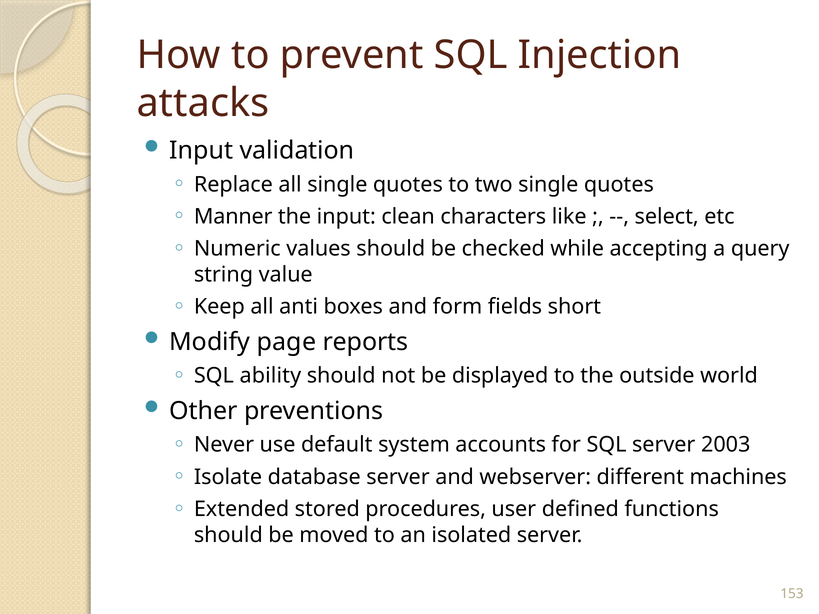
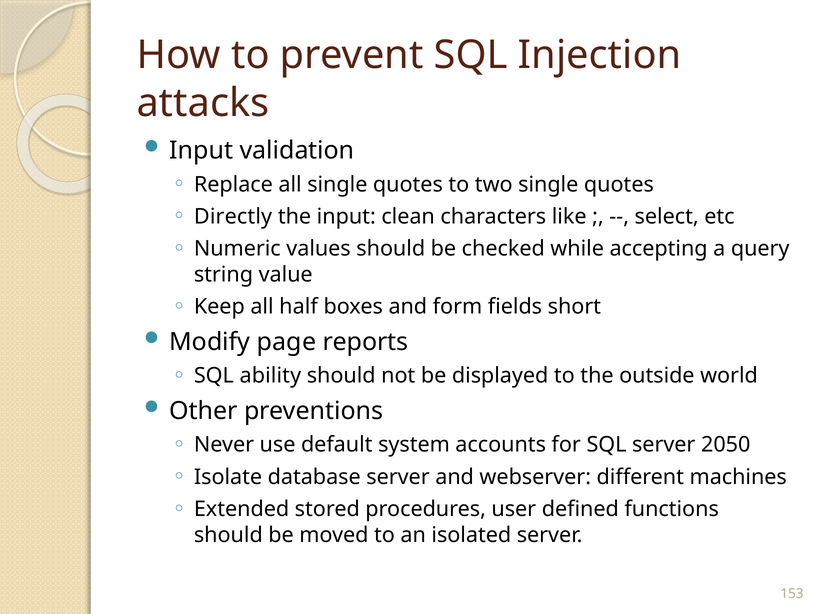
Manner: Manner -> Directly
anti: anti -> half
2003: 2003 -> 2050
